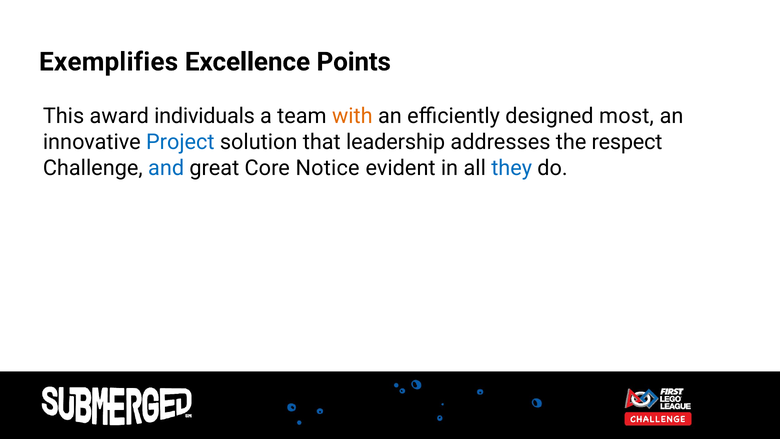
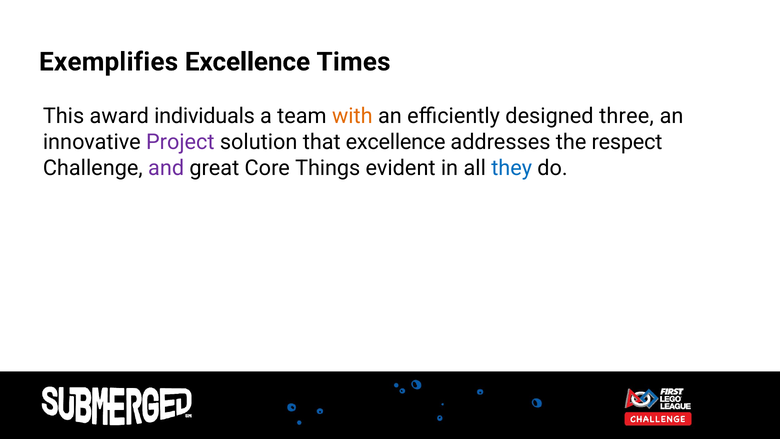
Points: Points -> Times
most: most -> three
Project colour: blue -> purple
that leadership: leadership -> excellence
and colour: blue -> purple
Notice: Notice -> Things
